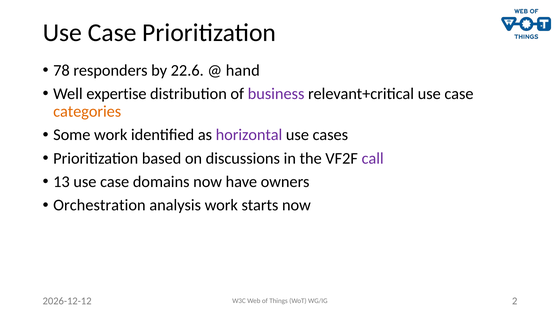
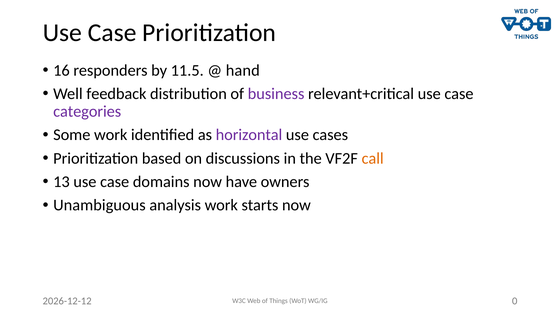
78: 78 -> 16
22.6: 22.6 -> 11.5
expertise: expertise -> feedback
categories colour: orange -> purple
call colour: purple -> orange
Orchestration: Orchestration -> Unambiguous
2: 2 -> 0
